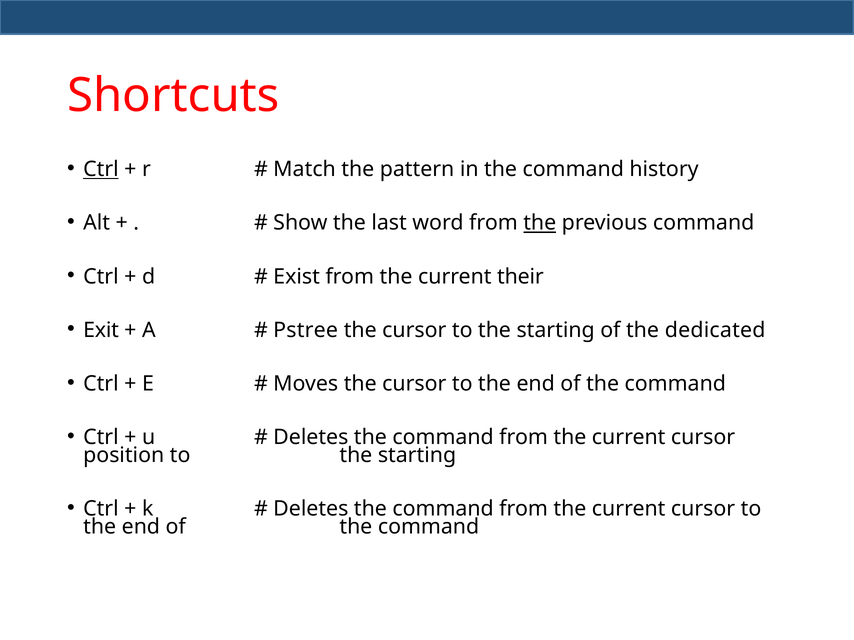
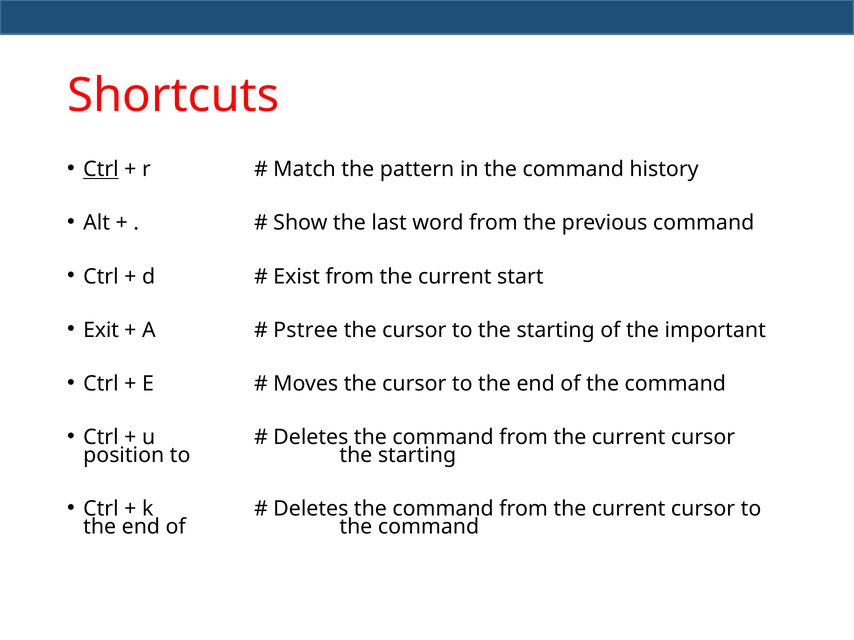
the at (540, 223) underline: present -> none
their: their -> start
dedicated: dedicated -> important
